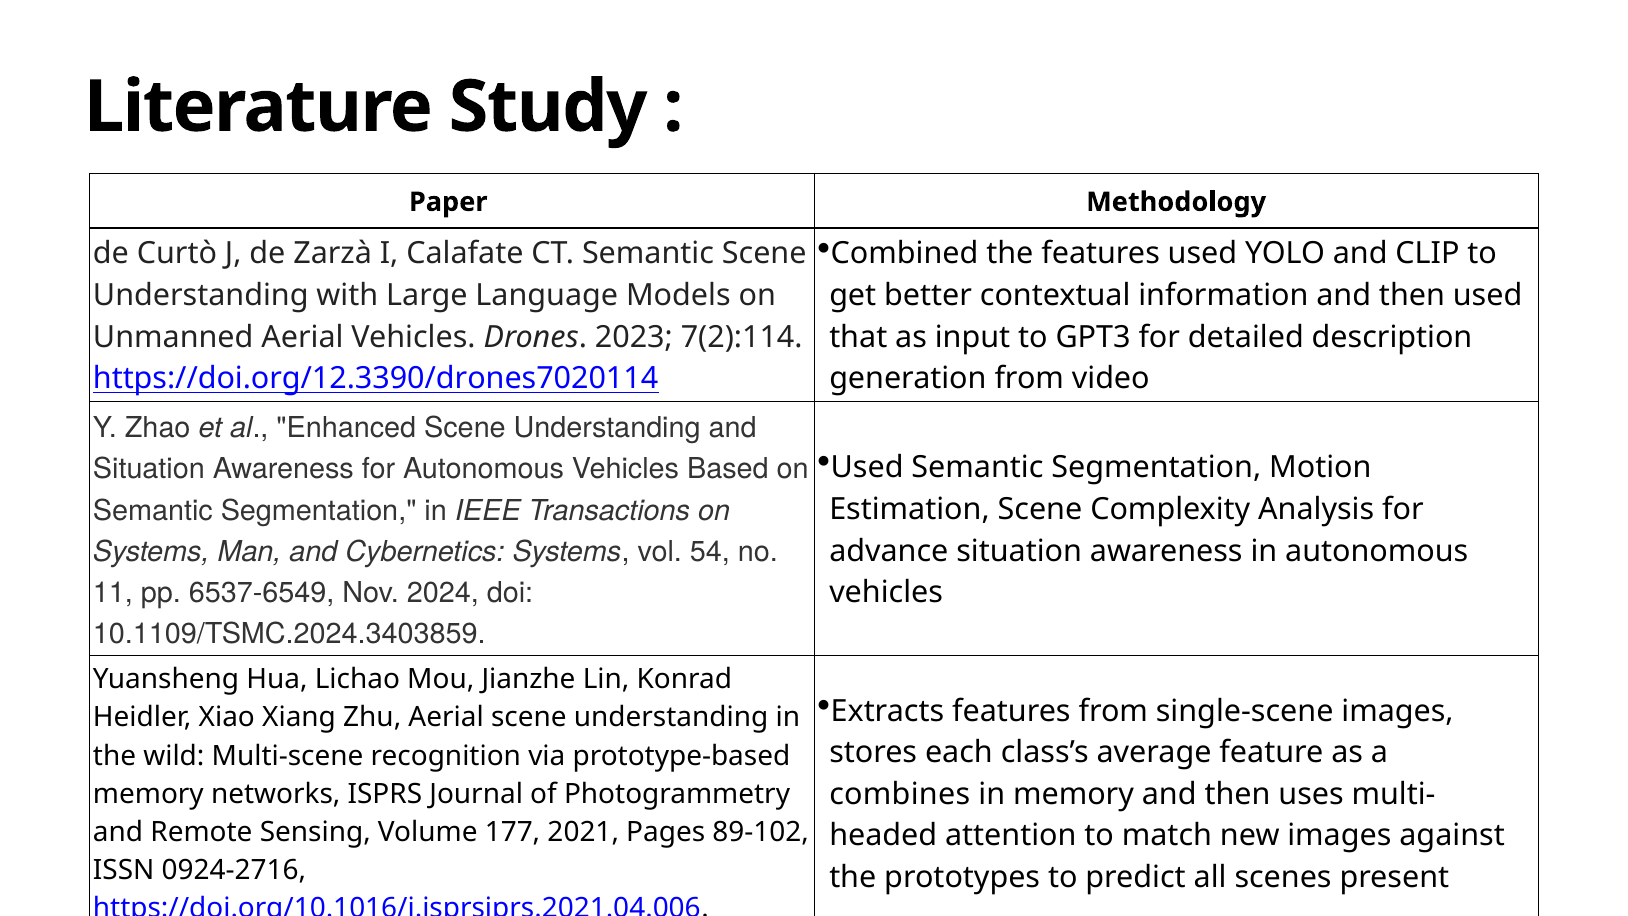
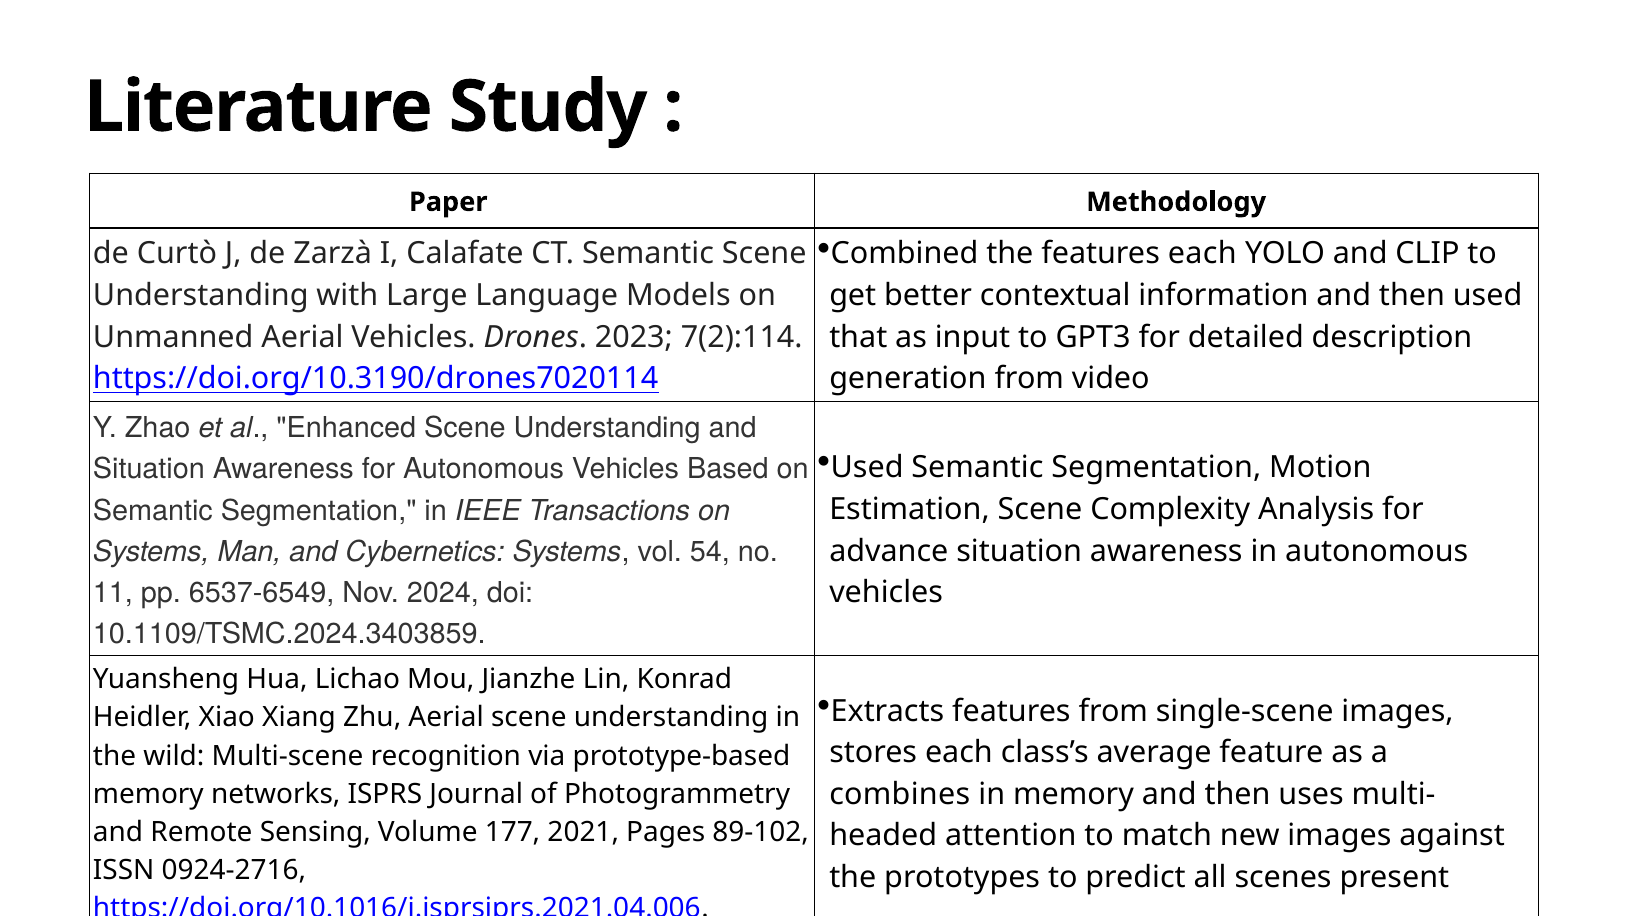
features used: used -> each
https://doi.org/12.3390/drones7020114: https://doi.org/12.3390/drones7020114 -> https://doi.org/10.3190/drones7020114
